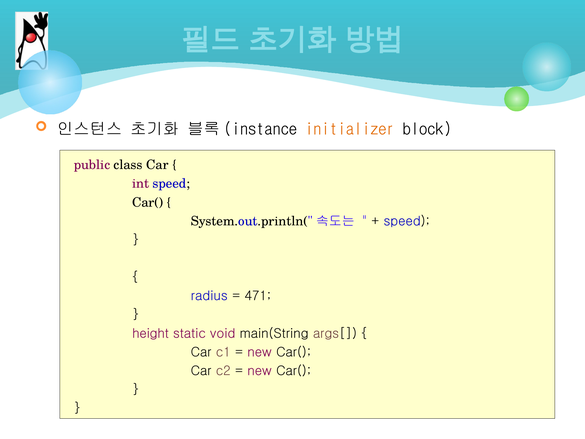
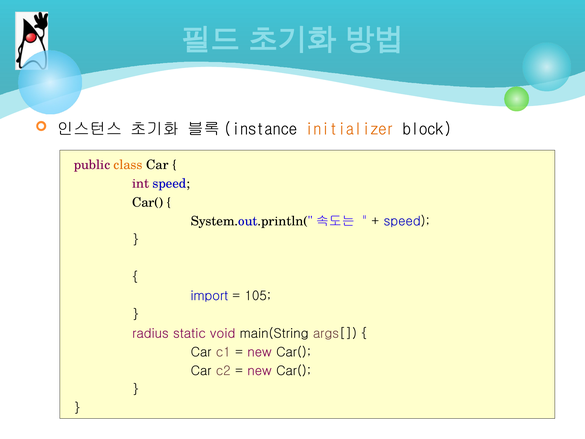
class colour: black -> orange
radius: radius -> import
471: 471 -> 105
height: height -> radius
